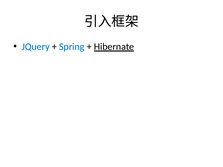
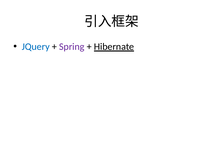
Spring colour: blue -> purple
